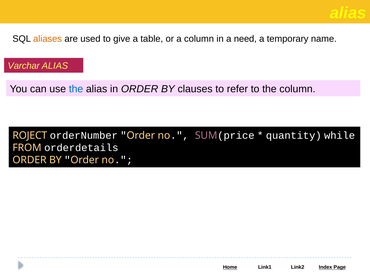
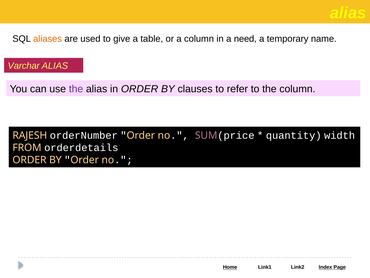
the at (76, 89) colour: blue -> purple
ROJECT: ROJECT -> RAJESH
while: while -> width
